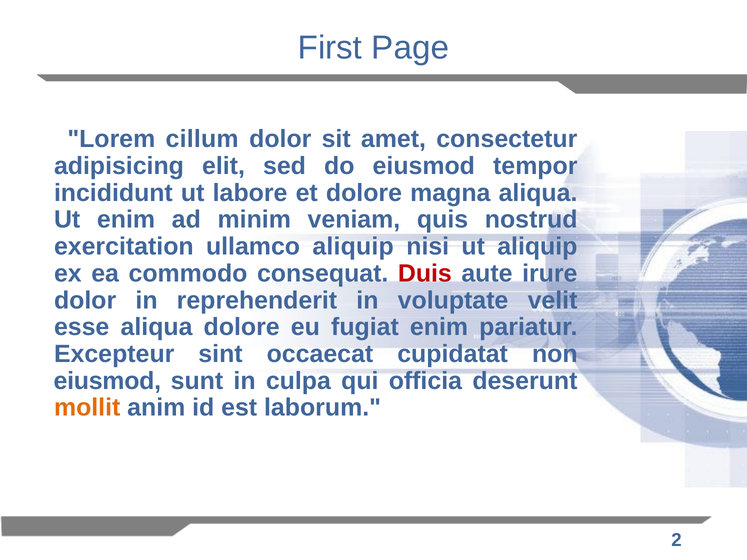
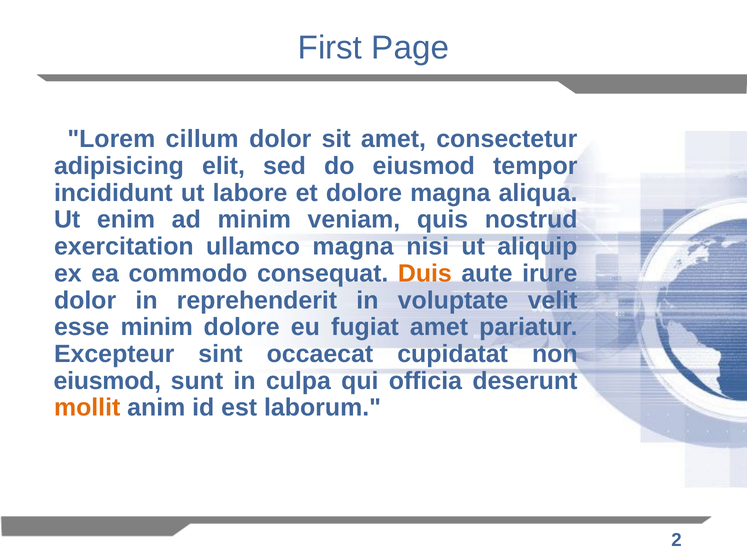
ullamco aliquip: aliquip -> magna
Duis colour: red -> orange
esse aliqua: aliqua -> minim
fugiat enim: enim -> amet
